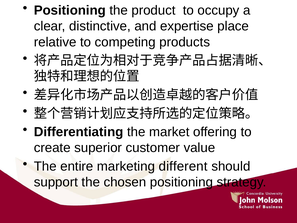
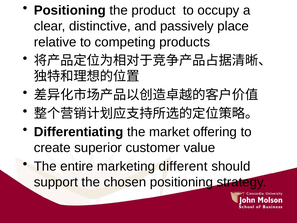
expertise: expertise -> passively
